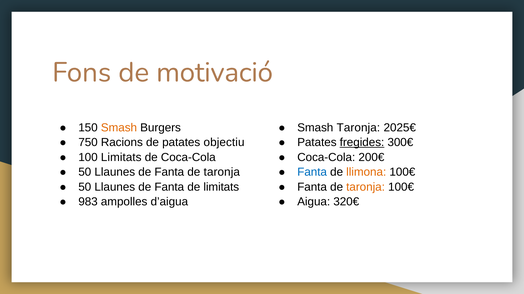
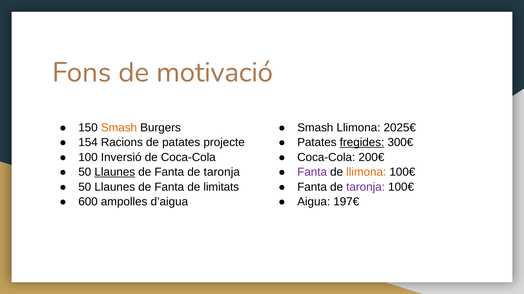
Smash Taronja: Taronja -> Llimona
750: 750 -> 154
objectiu: objectiu -> projecte
100 Limitats: Limitats -> Inversió
Llaunes at (115, 173) underline: none -> present
Fanta at (312, 173) colour: blue -> purple
taronja at (366, 187) colour: orange -> purple
983: 983 -> 600
320€: 320€ -> 197€
